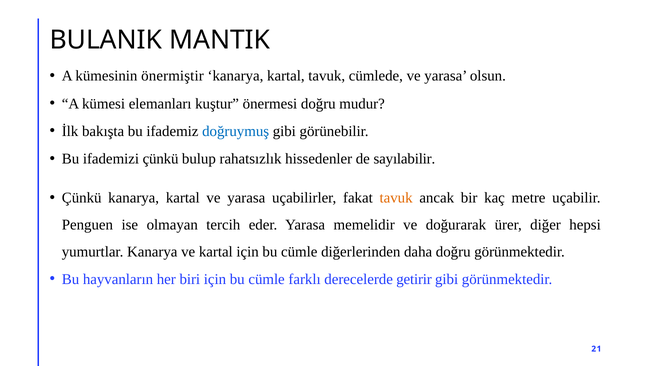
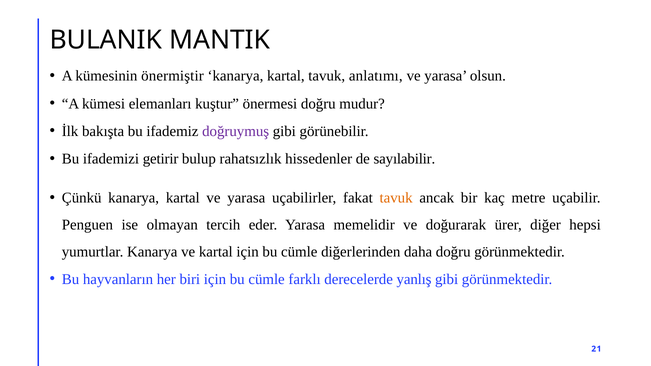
cümlede: cümlede -> anlatımı
doğruymuş colour: blue -> purple
ifademizi çünkü: çünkü -> getirir
getirir: getirir -> yanlış
